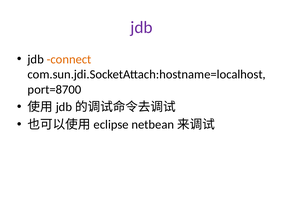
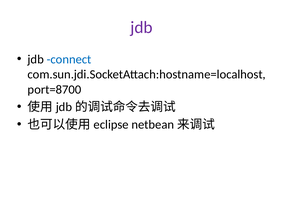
connect colour: orange -> blue
